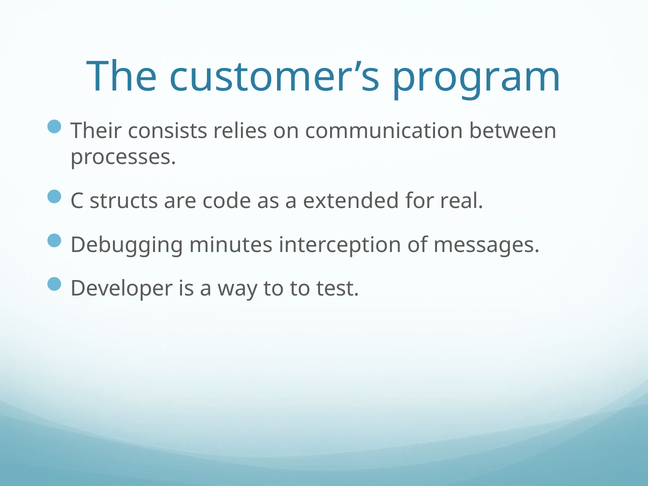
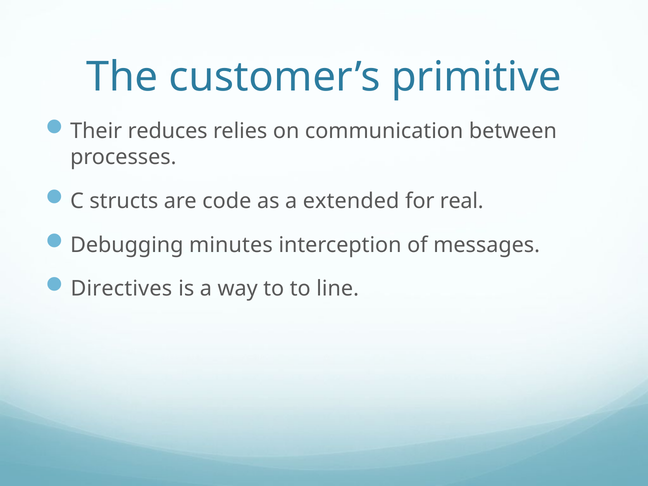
program: program -> primitive
consists: consists -> reduces
Developer: Developer -> Directives
test: test -> line
